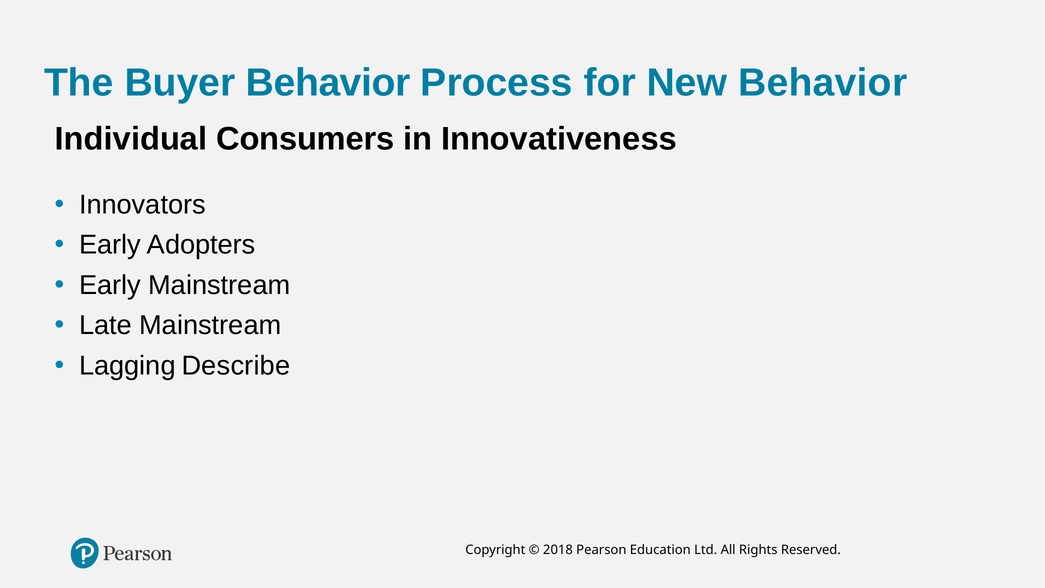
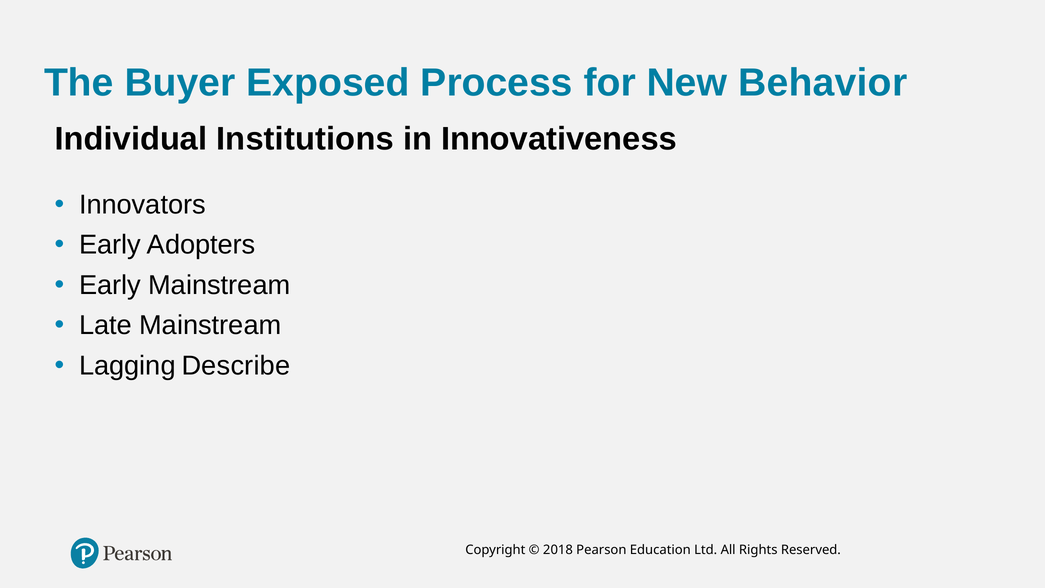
Buyer Behavior: Behavior -> Exposed
Consumers: Consumers -> Institutions
